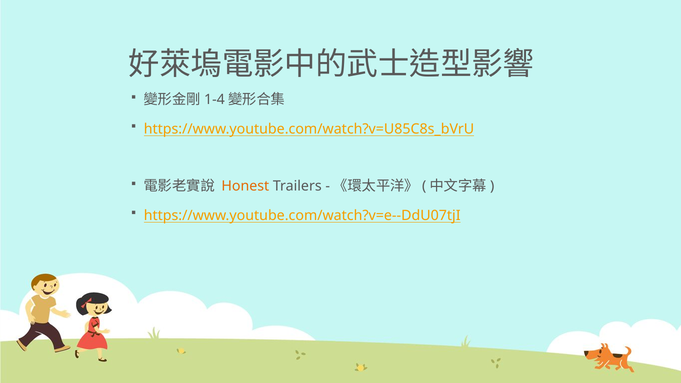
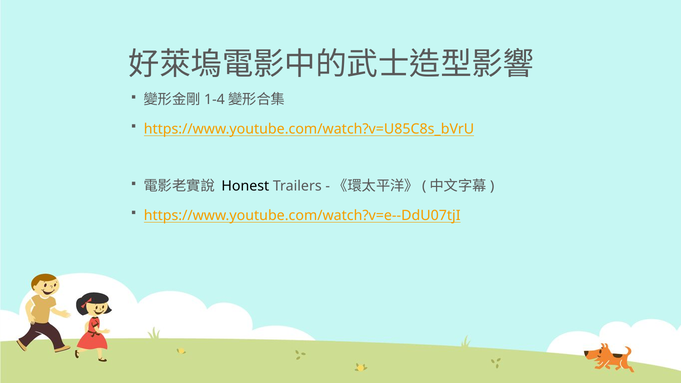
Honest colour: orange -> black
